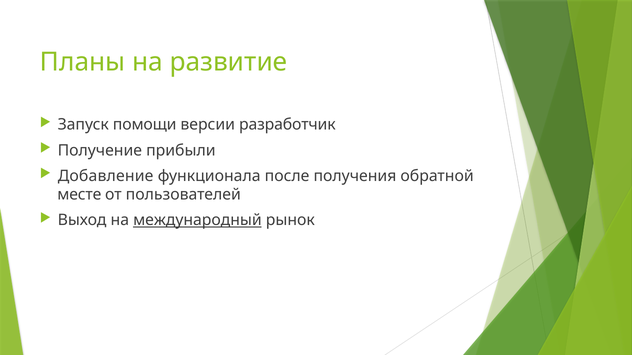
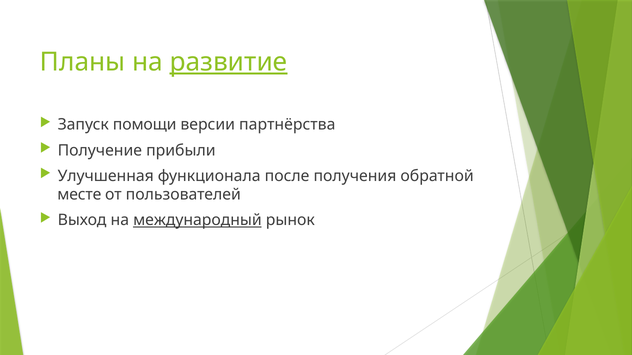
развитие underline: none -> present
разработчик: разработчик -> партнёрства
Добавление: Добавление -> Улучшенная
